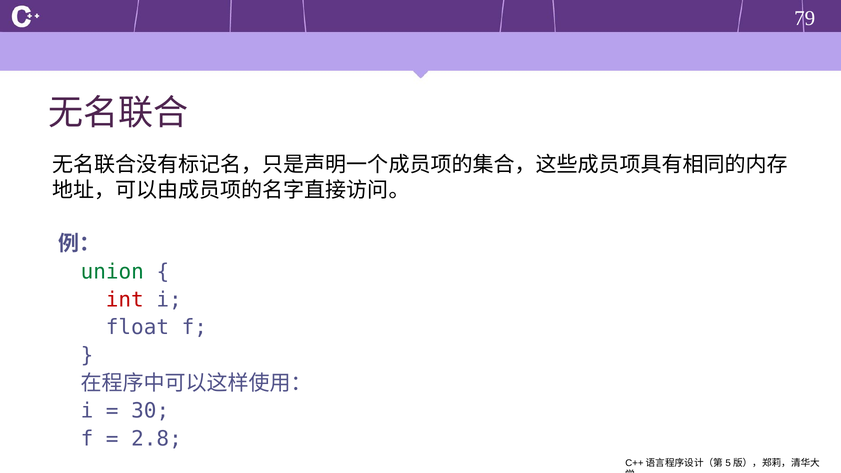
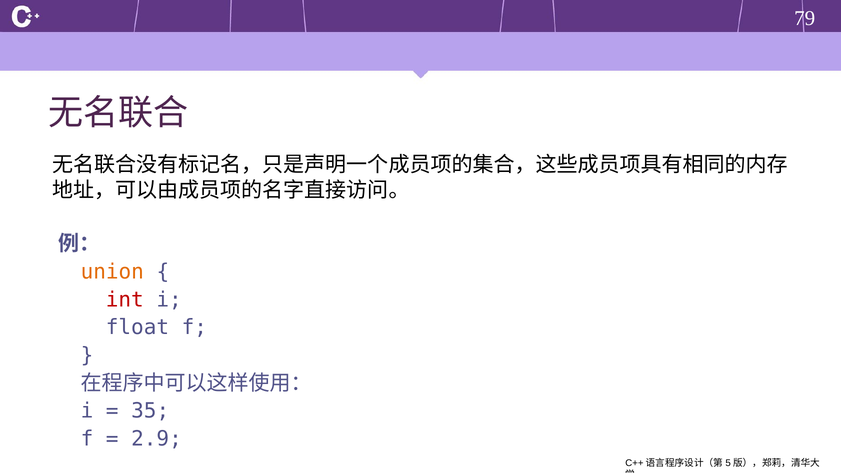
union colour: green -> orange
30: 30 -> 35
2.8: 2.8 -> 2.9
